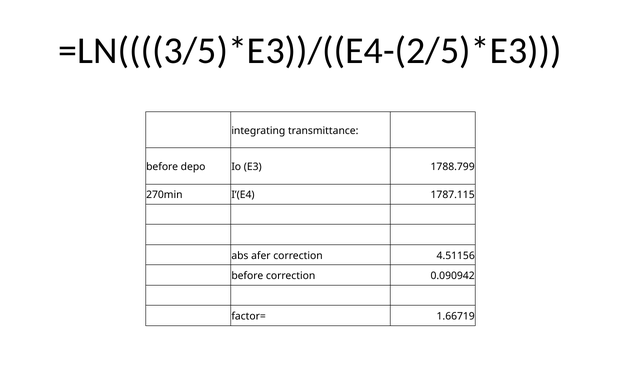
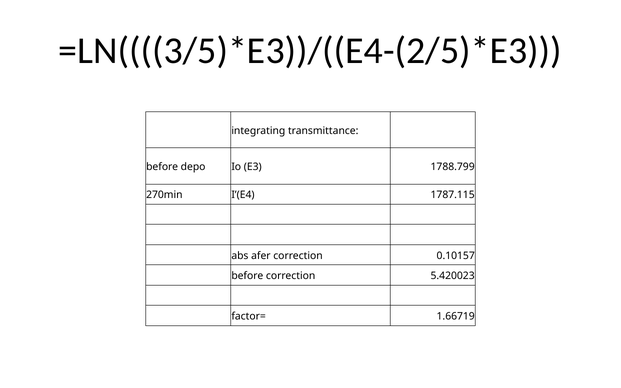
4.51156: 4.51156 -> 0.10157
0.090942: 0.090942 -> 5.420023
